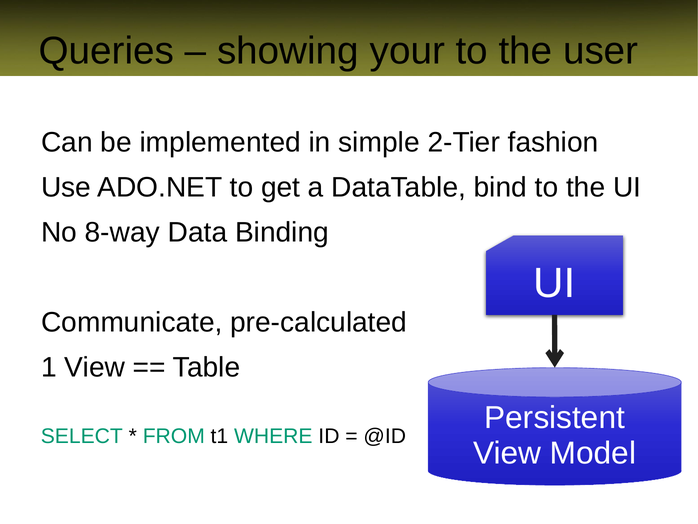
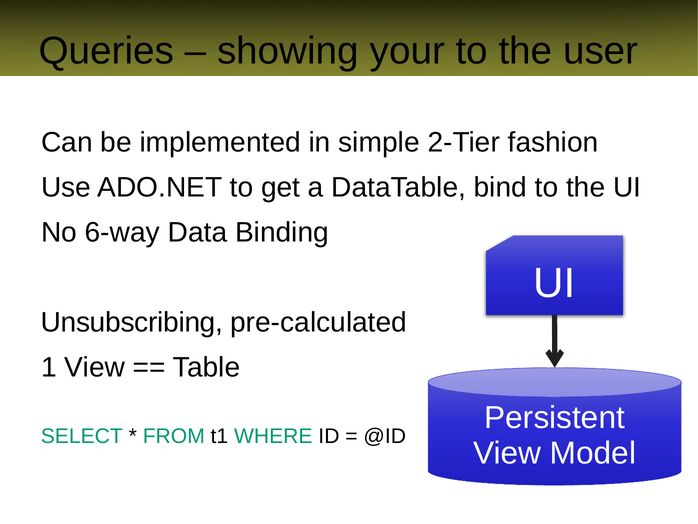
8-way: 8-way -> 6-way
Communicate: Communicate -> Unsubscribing
